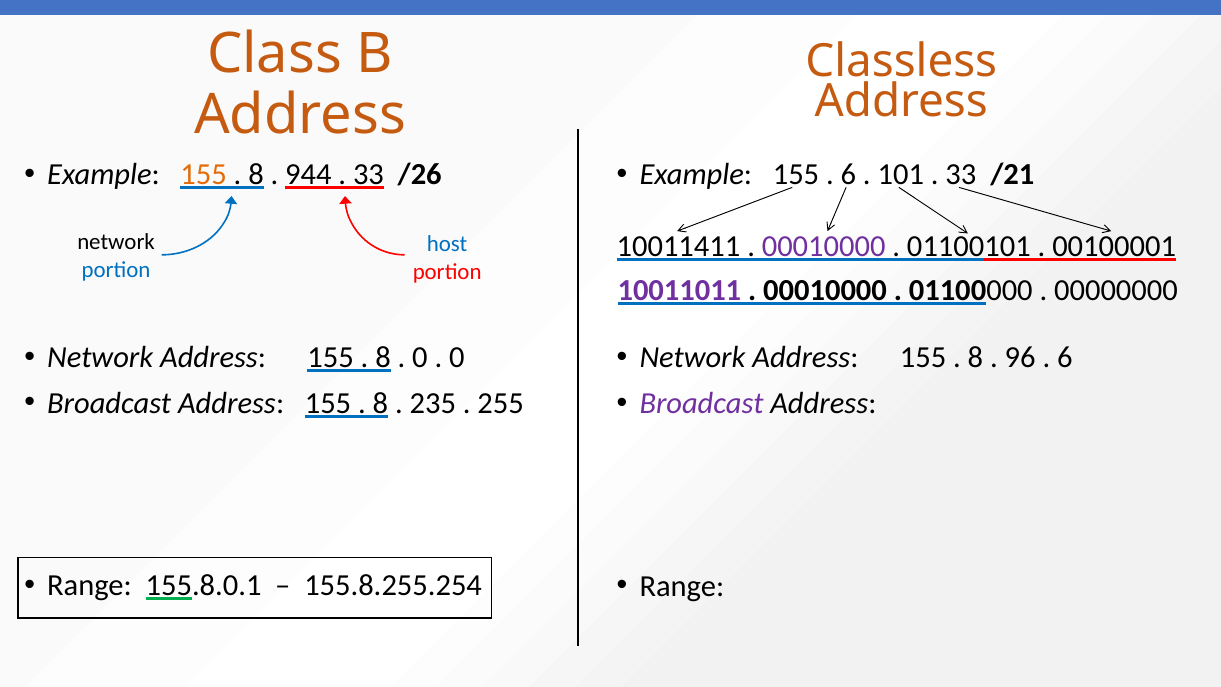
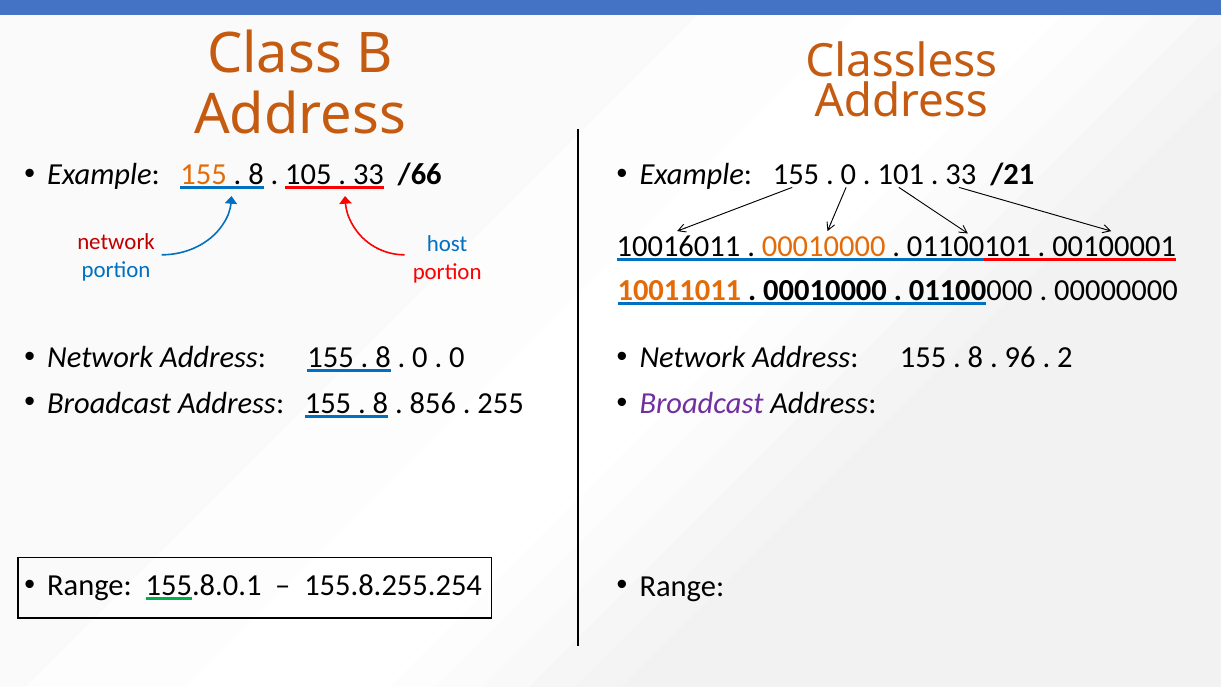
944: 944 -> 105
/26: /26 -> /66
6 at (848, 174): 6 -> 0
network at (116, 242) colour: black -> red
10011411: 10011411 -> 10016011
00010000 at (824, 247) colour: purple -> orange
10011011 colour: purple -> orange
6 at (1065, 358): 6 -> 2
235: 235 -> 856
